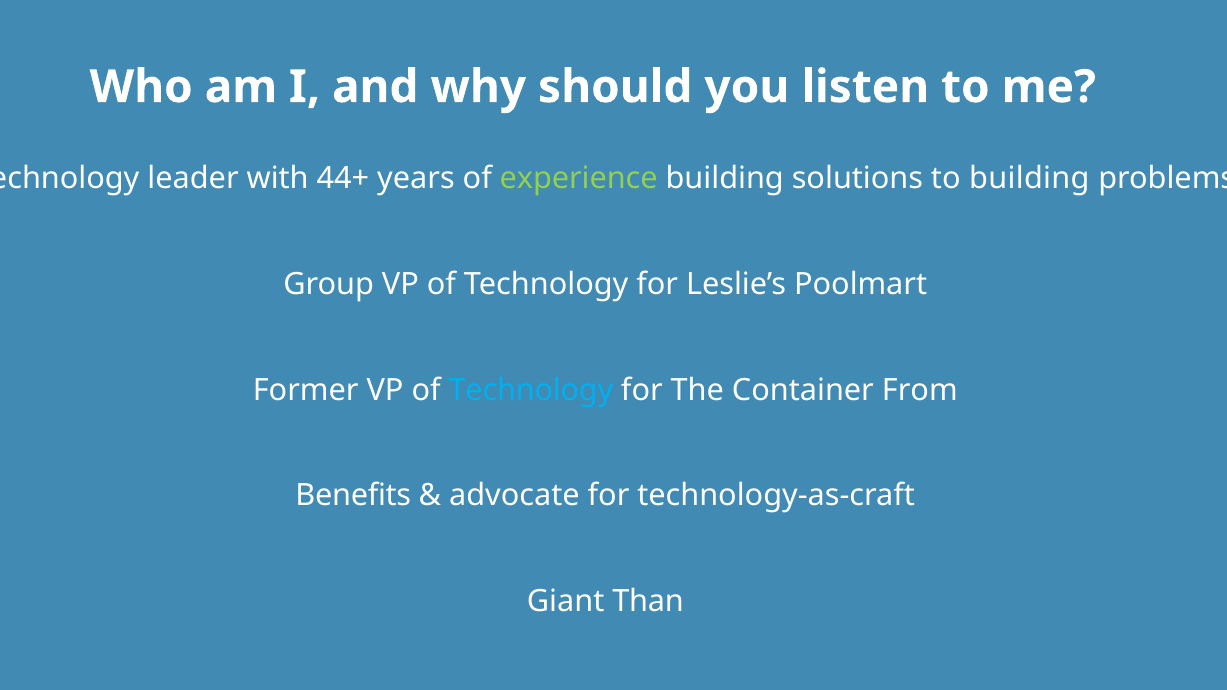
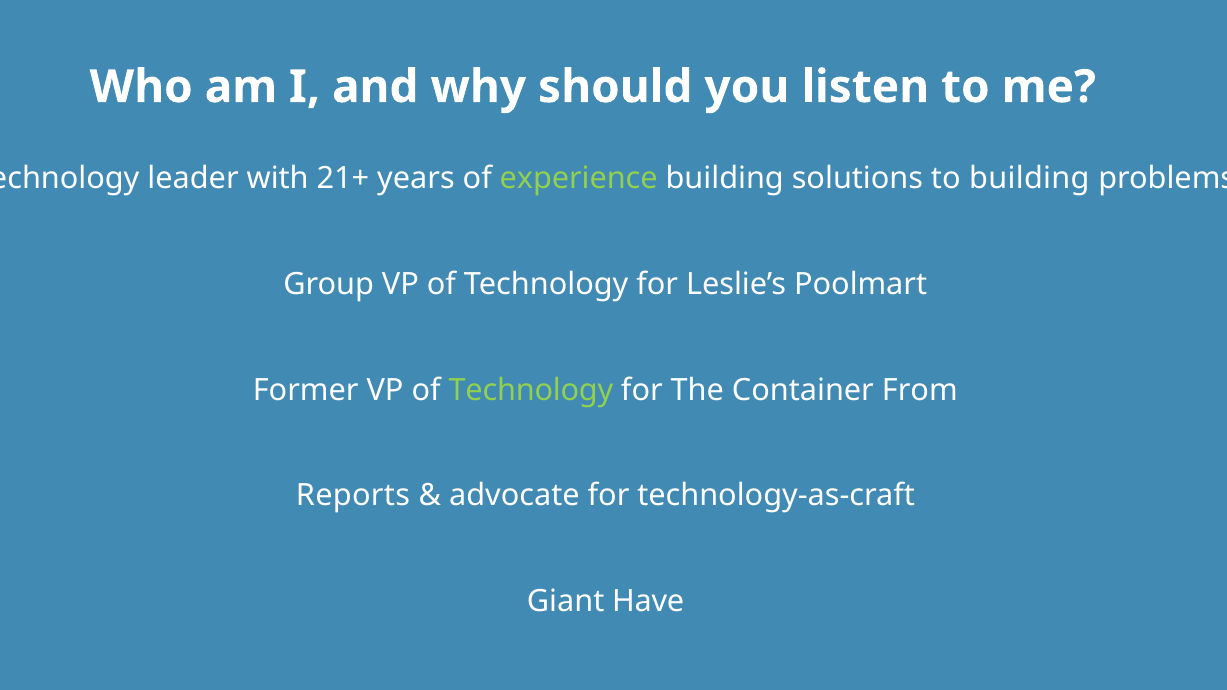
44+: 44+ -> 21+
Technology at (531, 390) colour: light blue -> light green
Benefits: Benefits -> Reports
Than: Than -> Have
